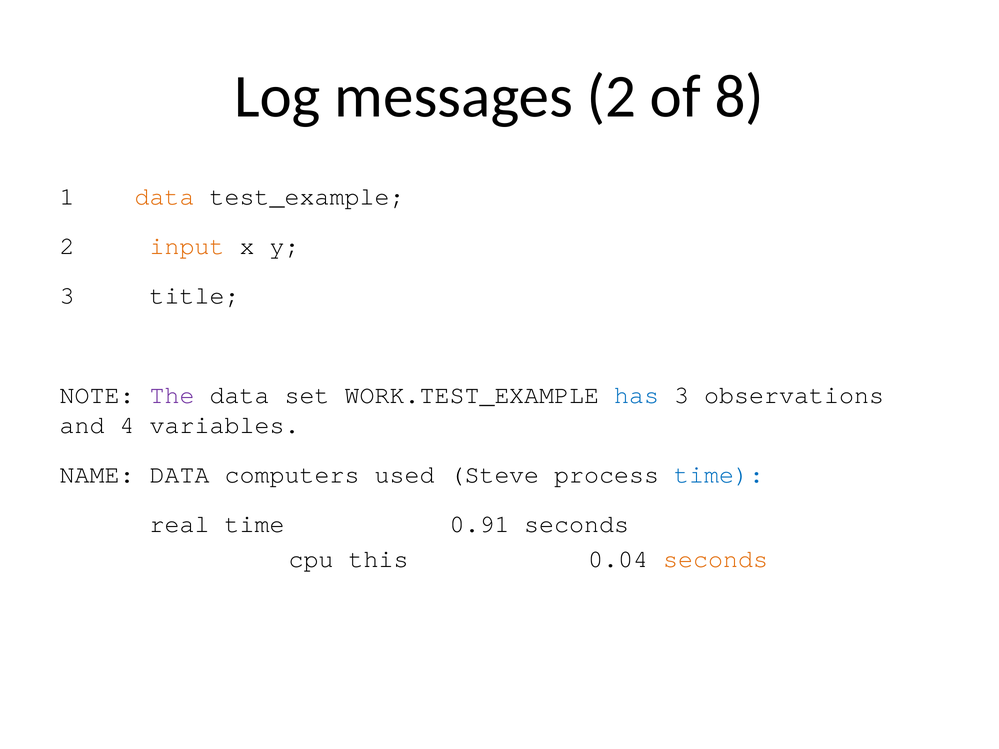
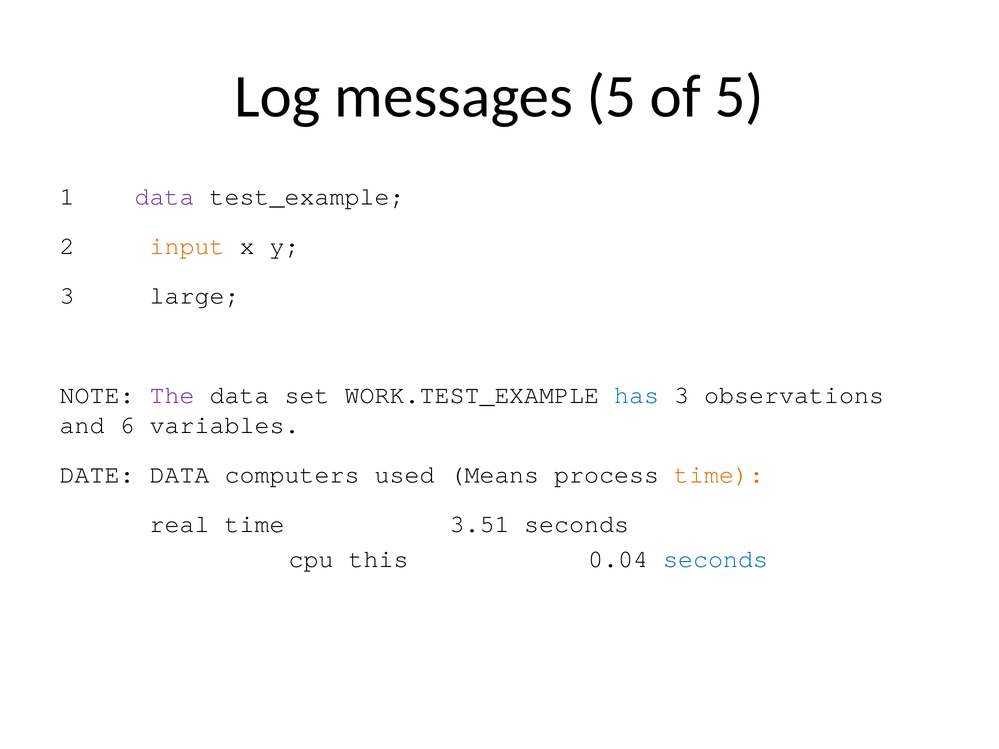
messages 2: 2 -> 5
of 8: 8 -> 5
data at (165, 197) colour: orange -> purple
title: title -> large
4: 4 -> 6
NAME: NAME -> DATE
Steve: Steve -> Means
time at (719, 475) colour: blue -> orange
0.91: 0.91 -> 3.51
seconds at (716, 559) colour: orange -> blue
